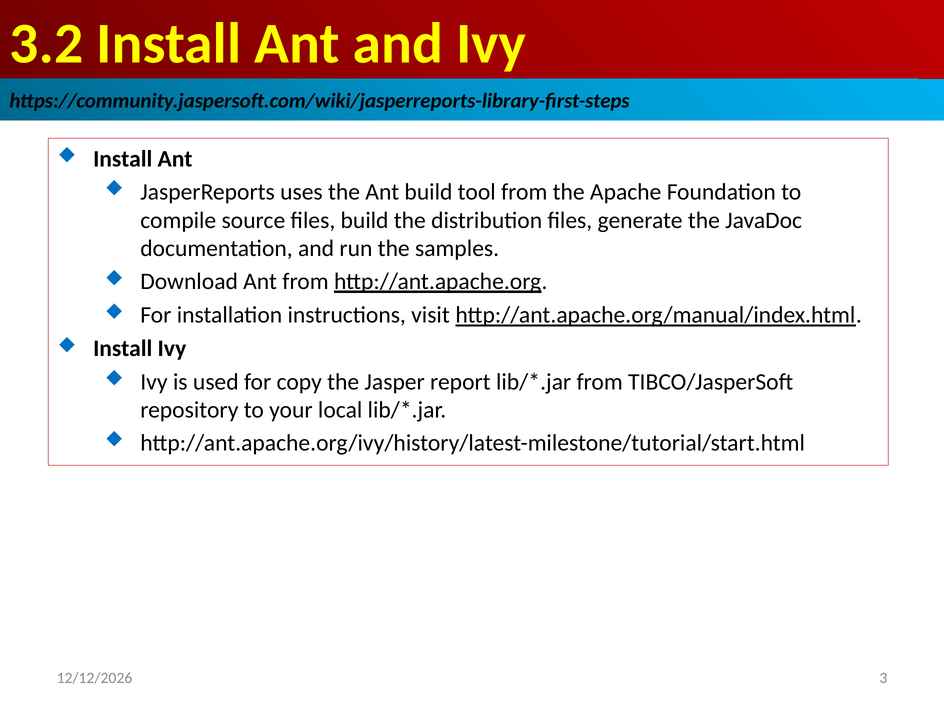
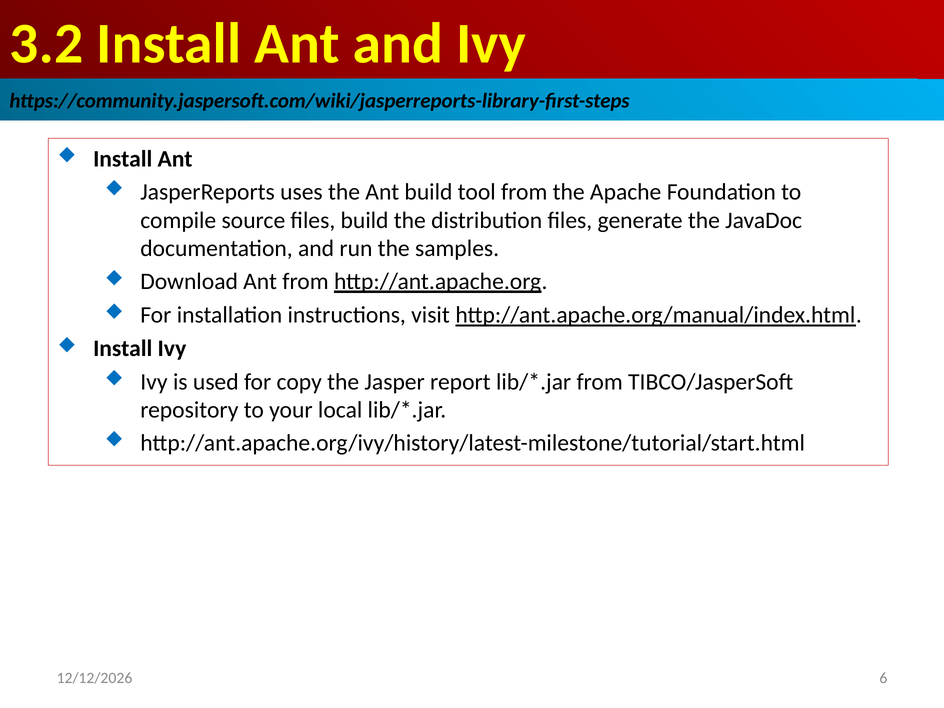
3: 3 -> 6
